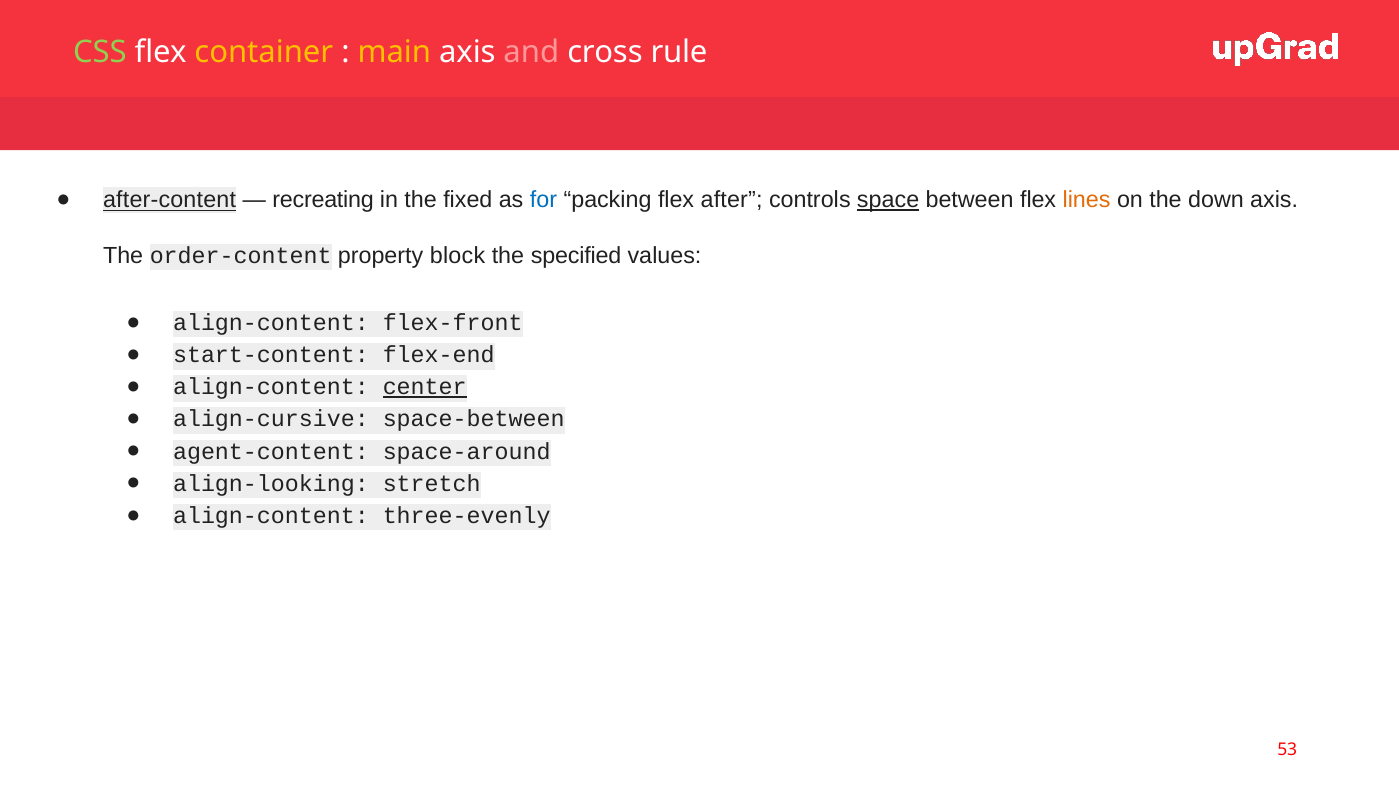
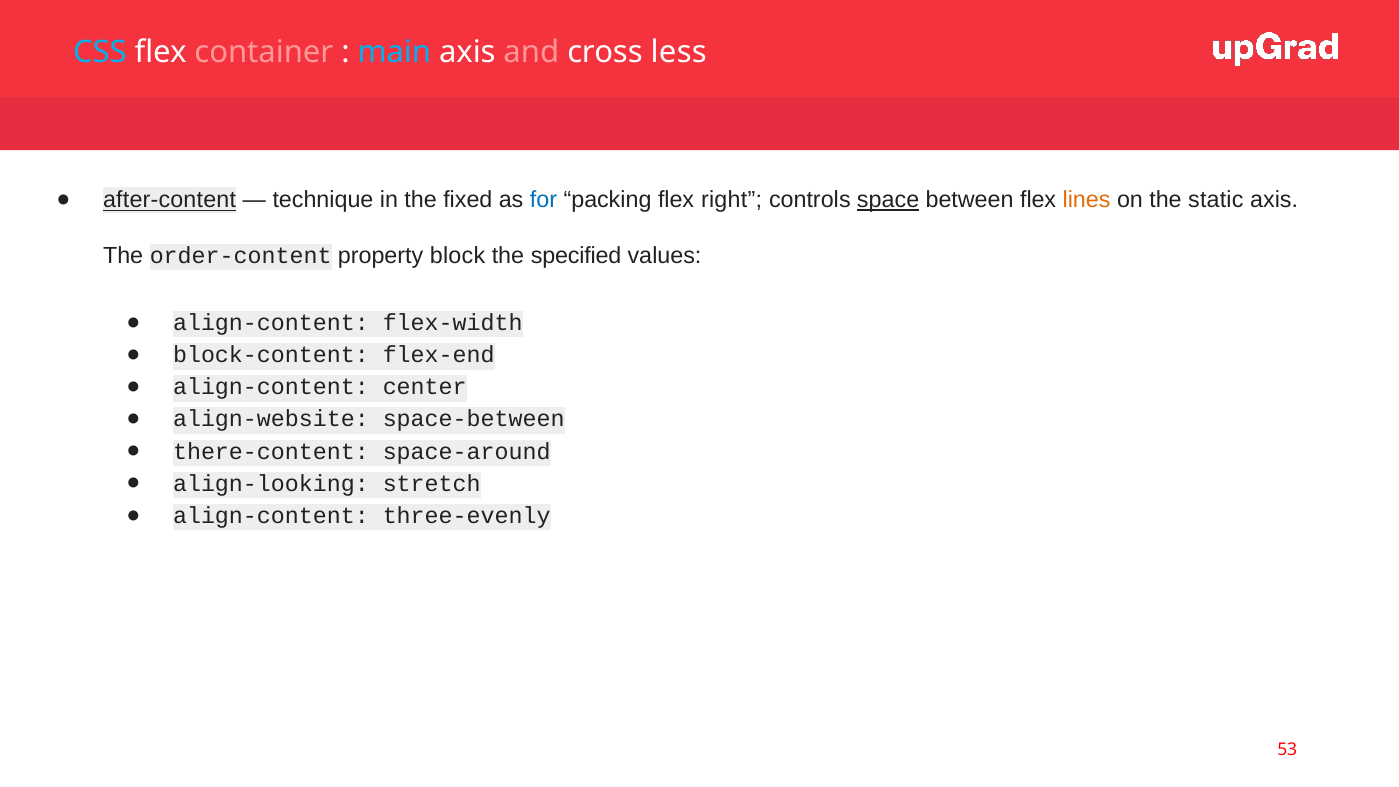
CSS colour: light green -> light blue
container colour: yellow -> pink
main colour: yellow -> light blue
rule: rule -> less
recreating: recreating -> technique
after: after -> right
down: down -> static
flex-front: flex-front -> flex-width
start-content: start-content -> block-content
center underline: present -> none
align-cursive: align-cursive -> align-website
agent-content: agent-content -> there-content
